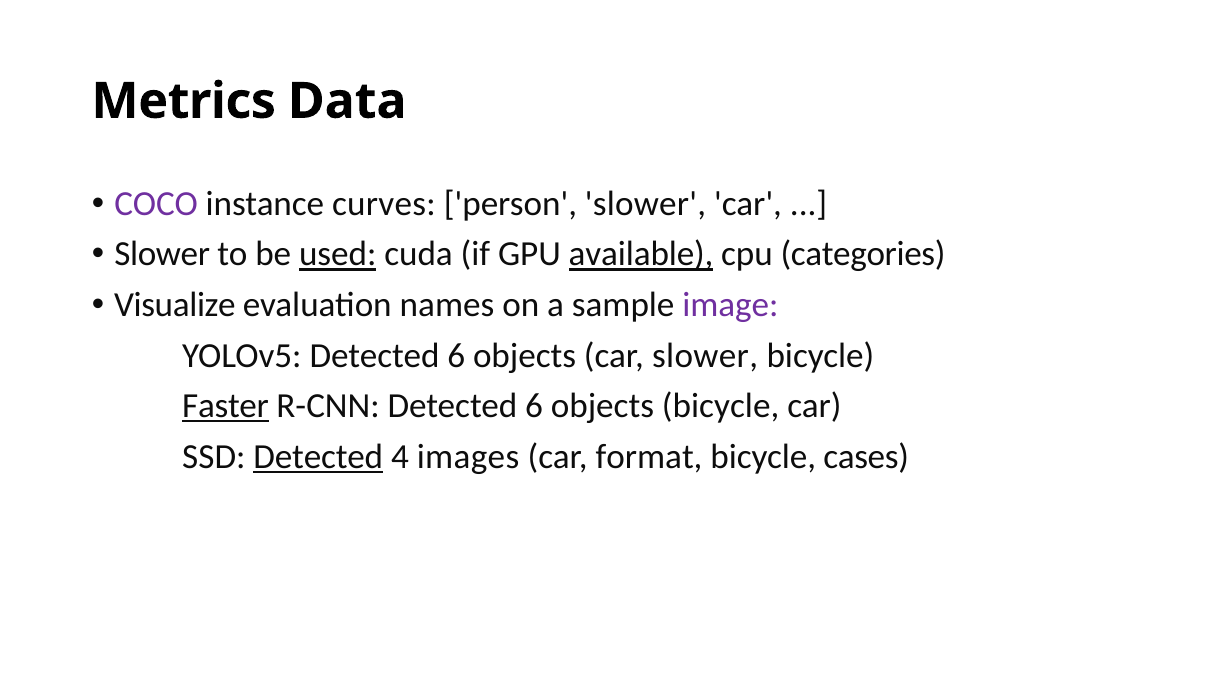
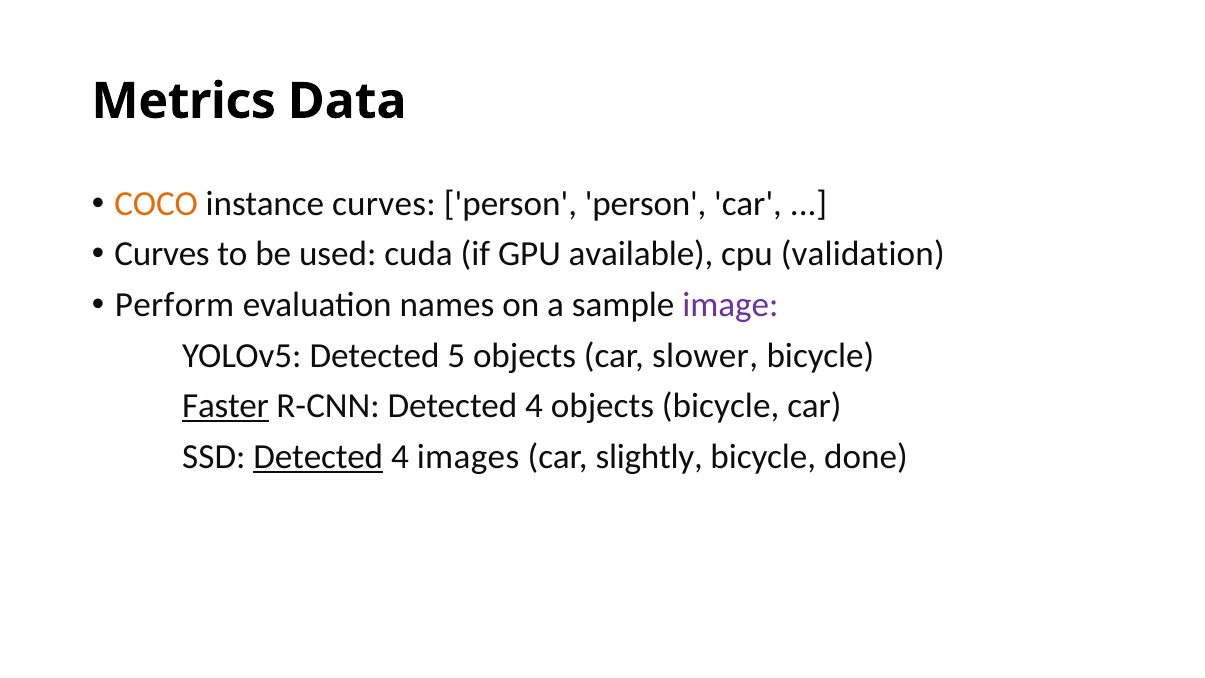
COCO colour: purple -> orange
person slower: slower -> person
Slower at (162, 254): Slower -> Curves
used underline: present -> none
available underline: present -> none
categories: categories -> validation
Visualize: Visualize -> Perform
YOLOv5 Detected 6: 6 -> 5
R-CNN Detected 6: 6 -> 4
format: format -> slightly
cases: cases -> done
